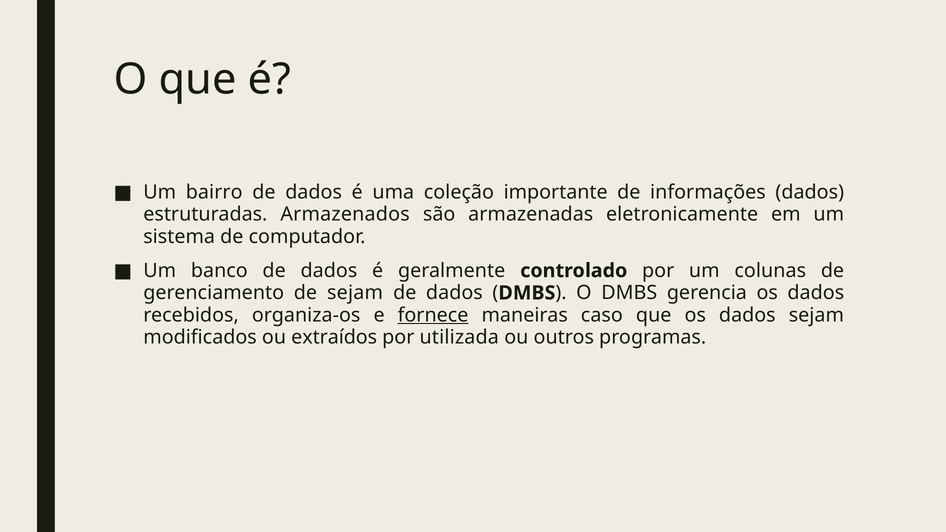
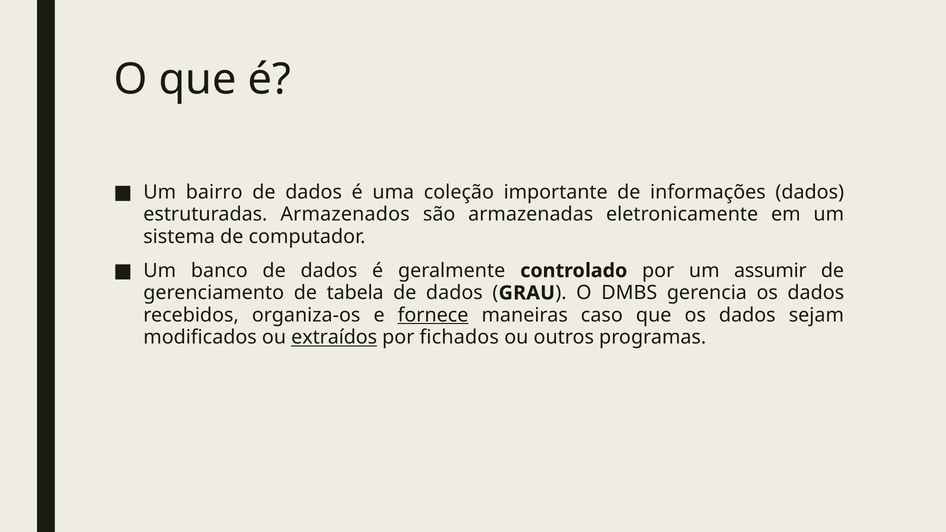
colunas: colunas -> assumir
de sejam: sejam -> tabela
DMBS at (527, 293): DMBS -> GRAU
extraídos underline: none -> present
utilizada: utilizada -> fichados
